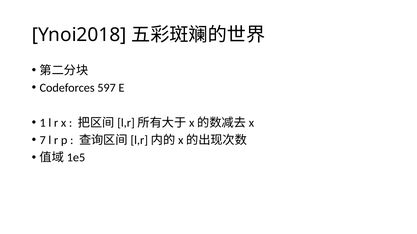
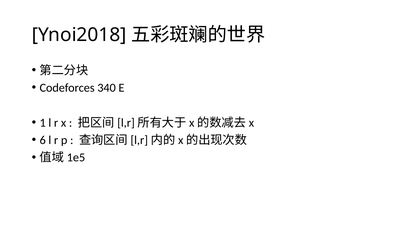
597: 597 -> 340
7: 7 -> 6
